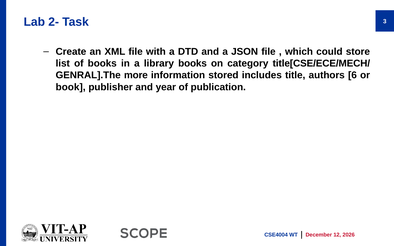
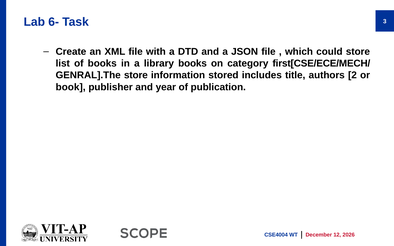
2-: 2- -> 6-
title[CSE/ECE/MECH/: title[CSE/ECE/MECH/ -> first[CSE/ECE/MECH/
GENRAL].The more: more -> store
6: 6 -> 2
